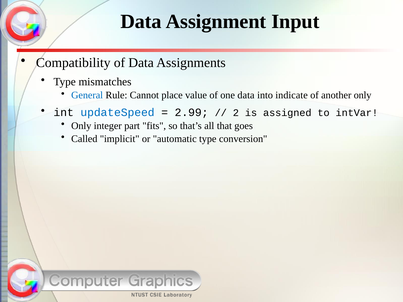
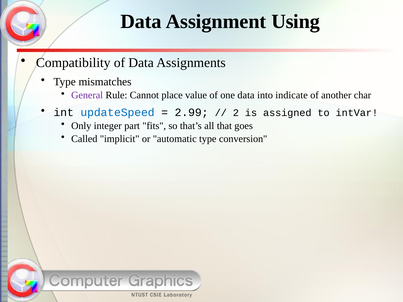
Input: Input -> Using
General colour: blue -> purple
another only: only -> char
